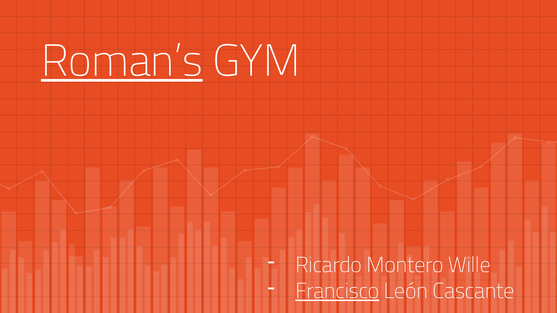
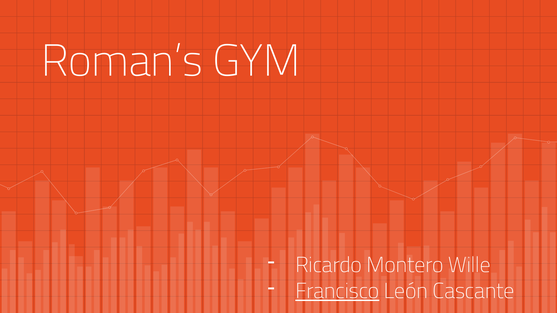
Roman’s underline: present -> none
